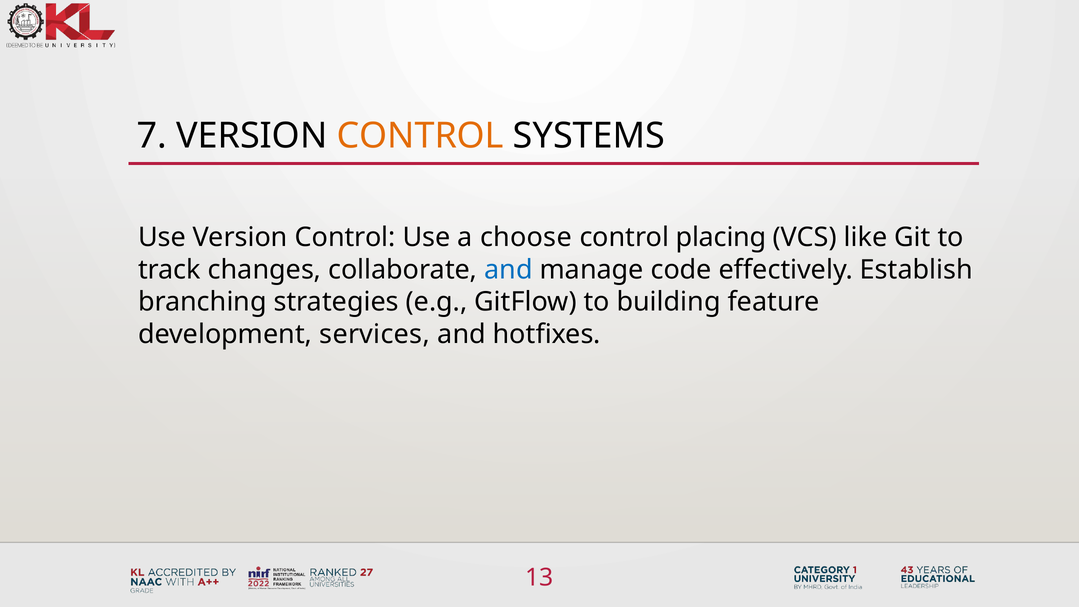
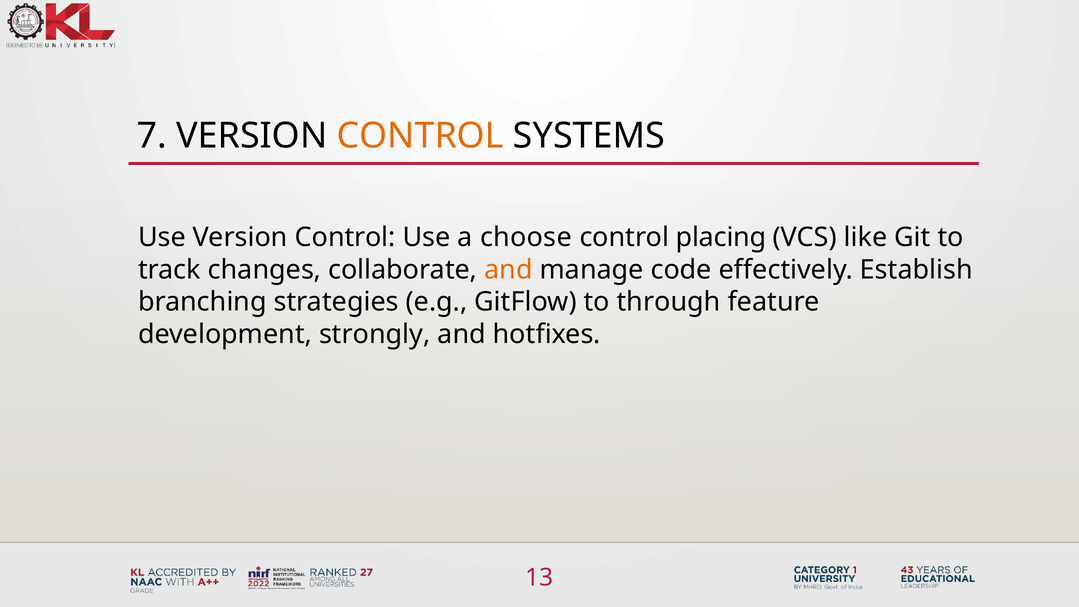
and at (508, 270) colour: blue -> orange
building: building -> through
services: services -> strongly
